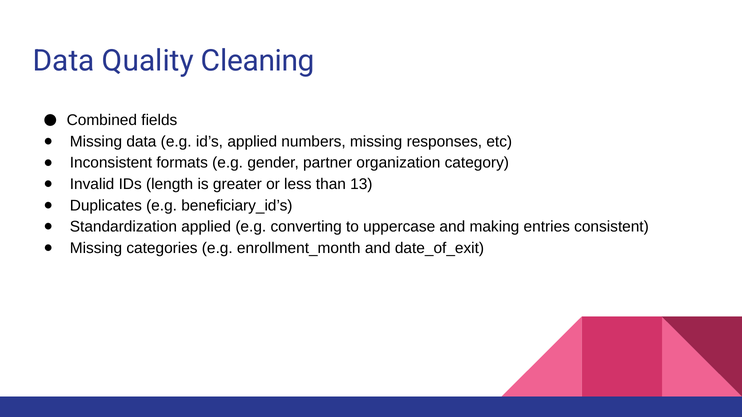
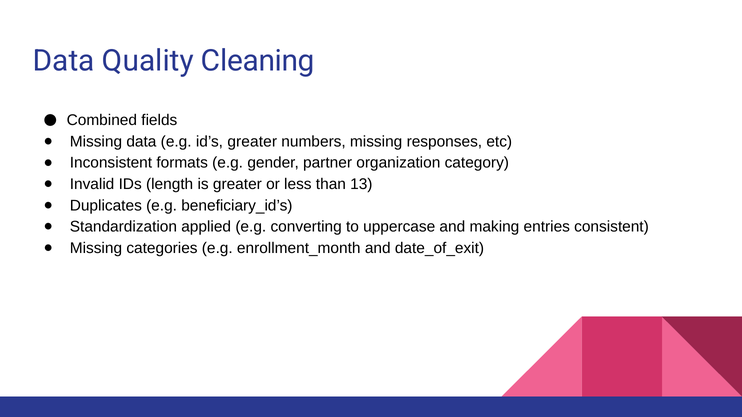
id’s applied: applied -> greater
